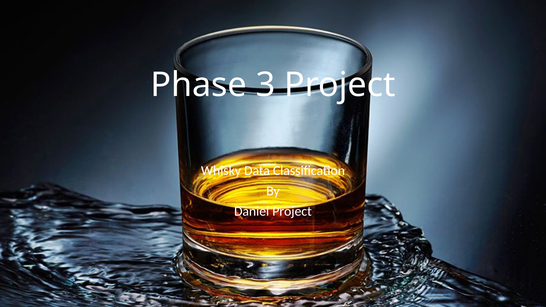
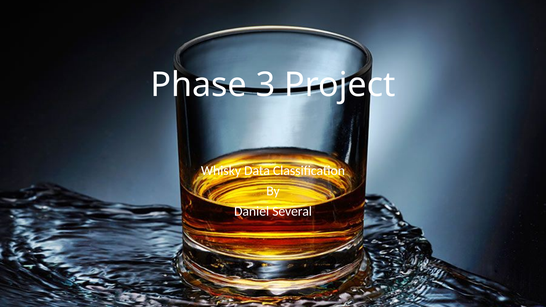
Daniel Project: Project -> Several
